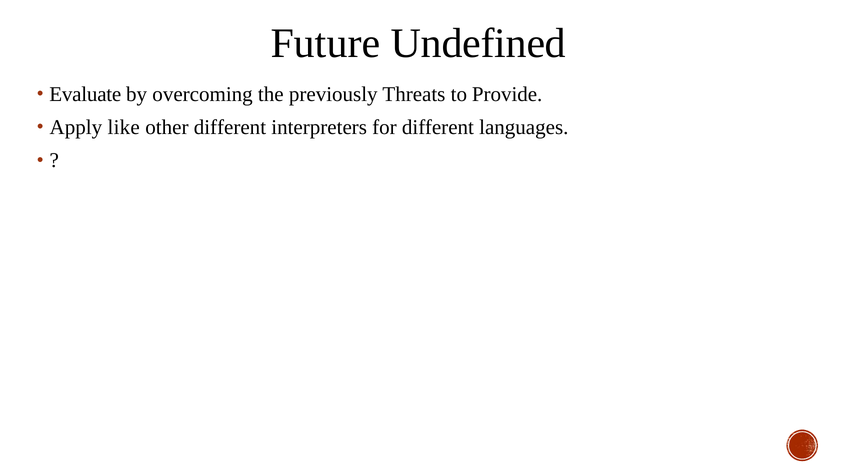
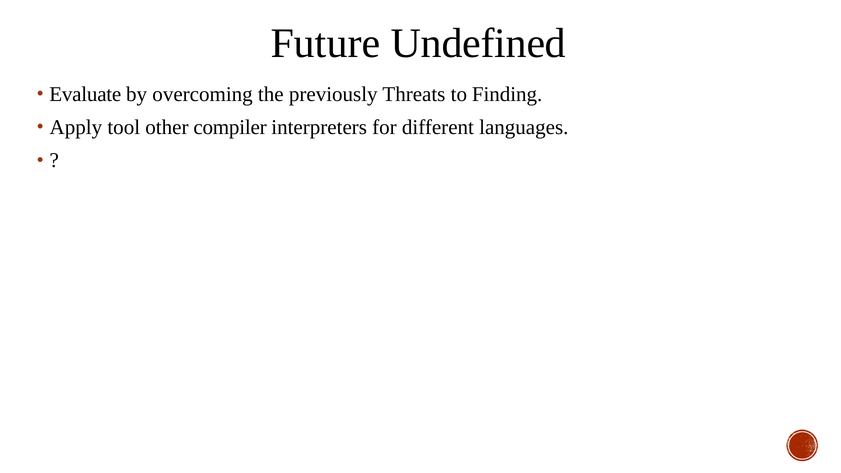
Provide: Provide -> Finding
like: like -> tool
other different: different -> compiler
